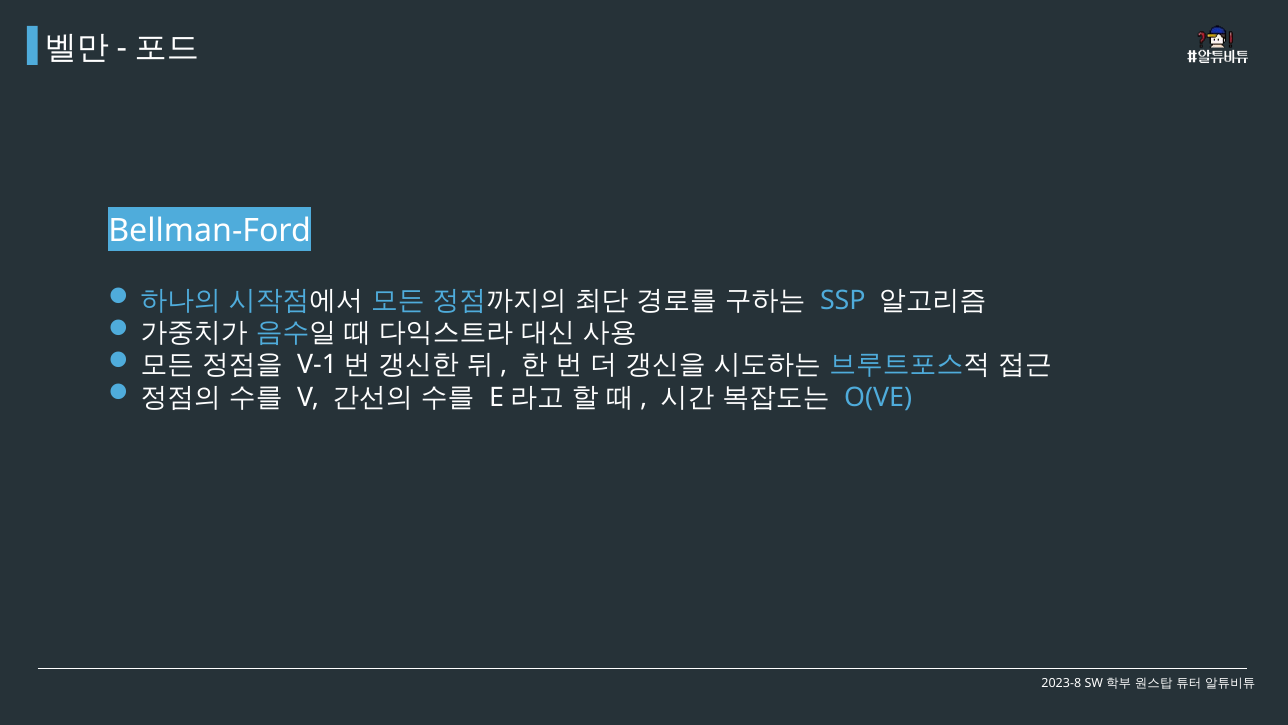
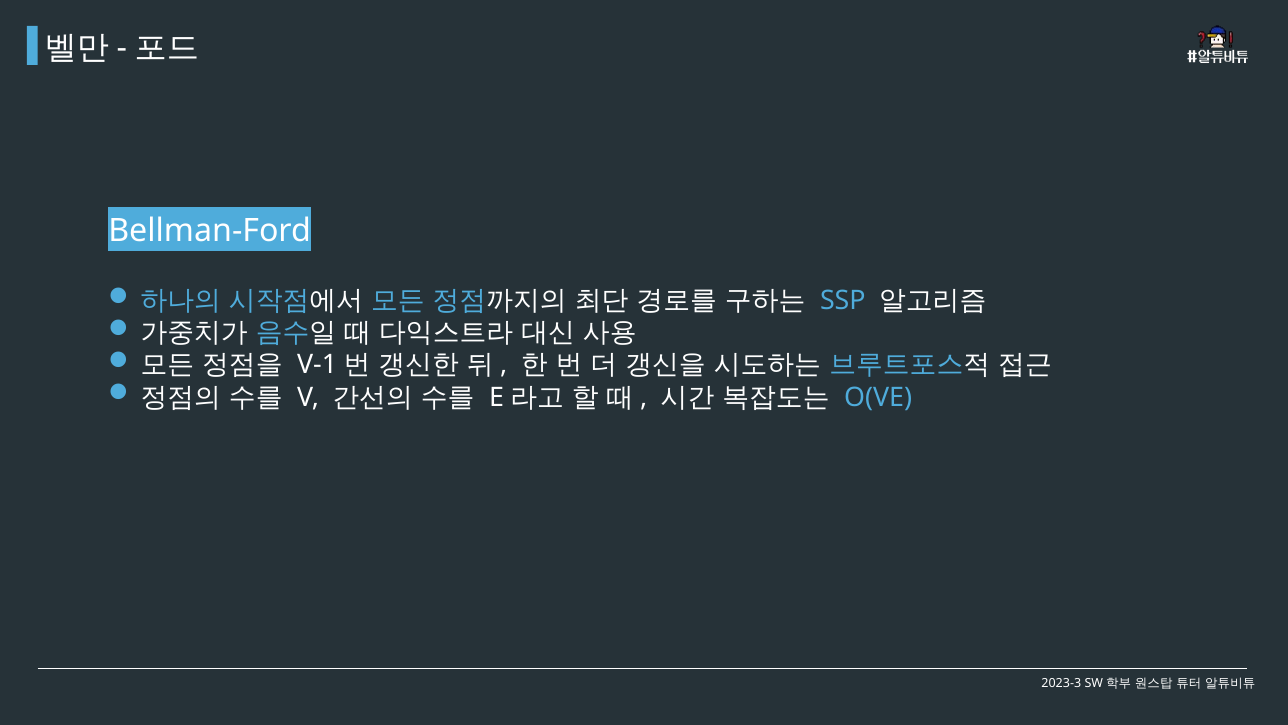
2023-8: 2023-8 -> 2023-3
